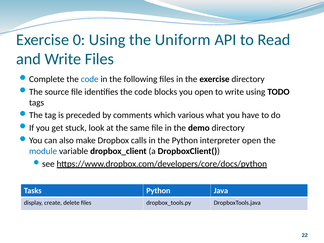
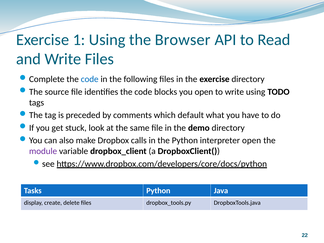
0: 0 -> 1
Uniform: Uniform -> Browser
various: various -> default
module colour: blue -> purple
